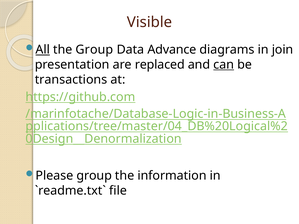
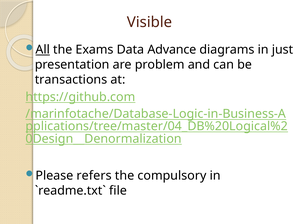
the Group: Group -> Exams
join: join -> just
replaced: replaced -> problem
can underline: present -> none
Please group: group -> refers
information: information -> compulsory
